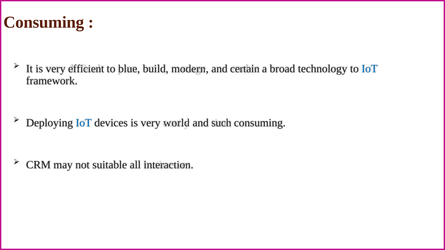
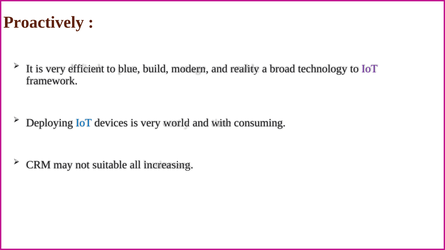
Consuming at (44, 22): Consuming -> Proactively
certain: certain -> reality
IoT at (370, 69) colour: blue -> purple
such: such -> with
interaction: interaction -> increasing
